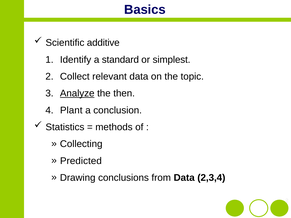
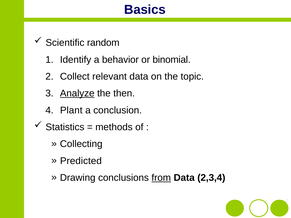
additive: additive -> random
standard: standard -> behavior
simplest: simplest -> binomial
from underline: none -> present
